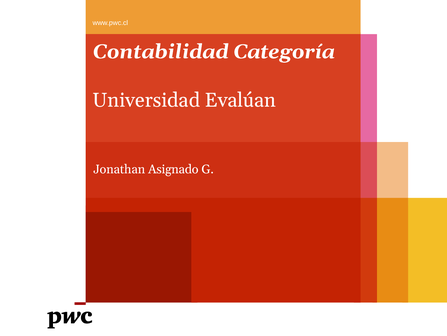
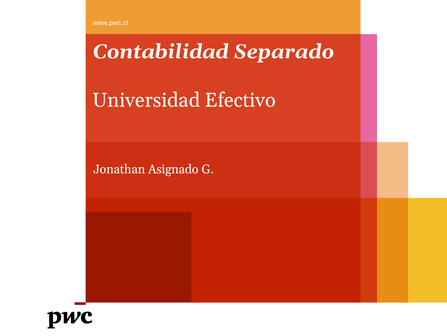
Categoría: Categoría -> Separado
Evalúan: Evalúan -> Efectivo
